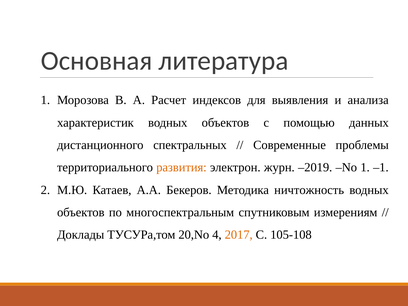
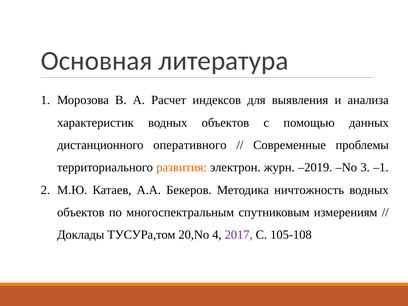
спектральных: спектральных -> оперативного
No 1: 1 -> 3
2017 colour: orange -> purple
